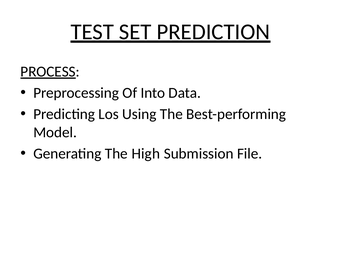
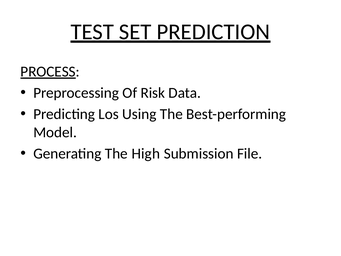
Into: Into -> Risk
